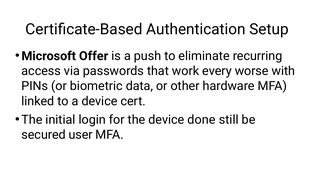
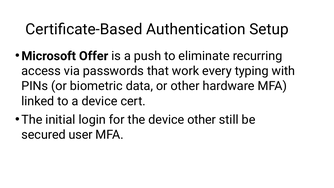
worse: worse -> typing
device done: done -> other
